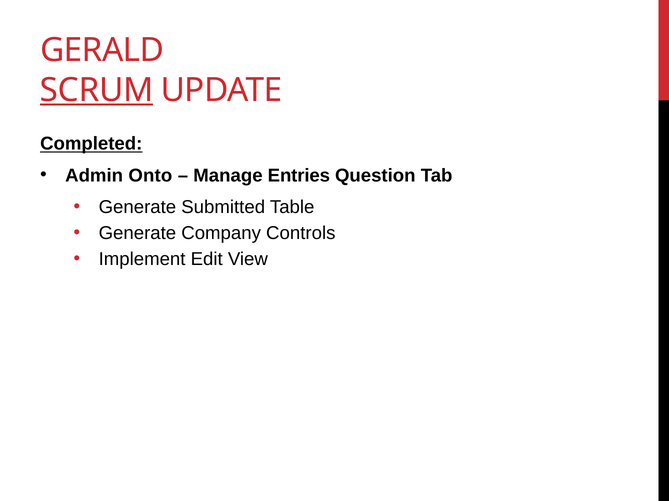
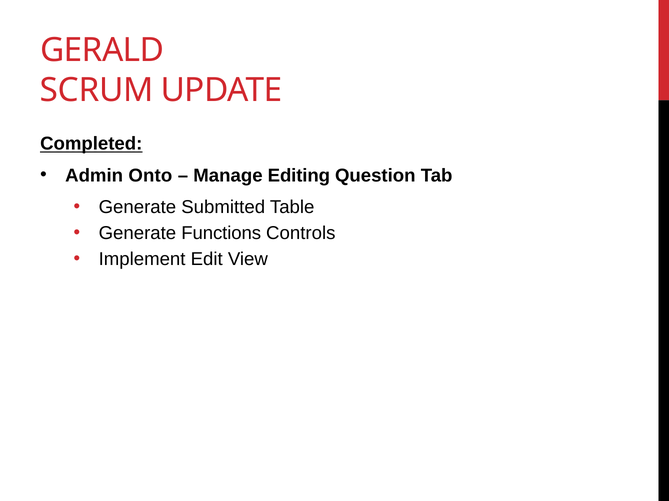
SCRUM underline: present -> none
Entries: Entries -> Editing
Company: Company -> Functions
